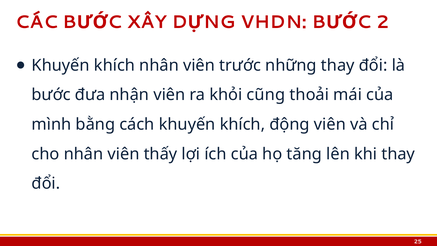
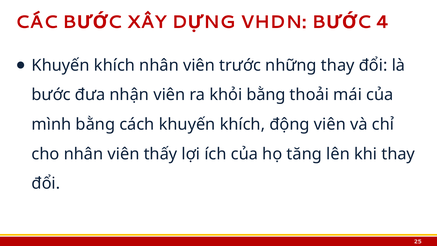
2: 2 -> 4
khỏi cũng: cũng -> bằng
